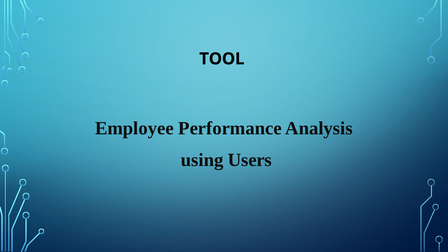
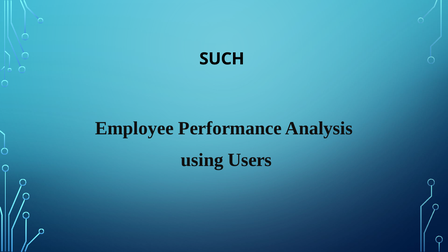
TOOL: TOOL -> SUCH
